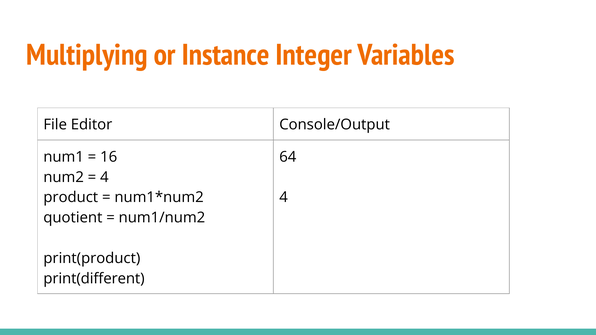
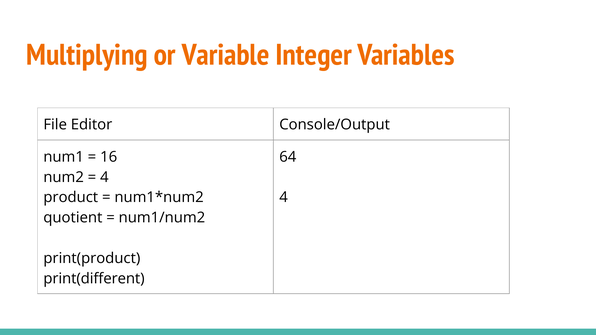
Instance: Instance -> Variable
